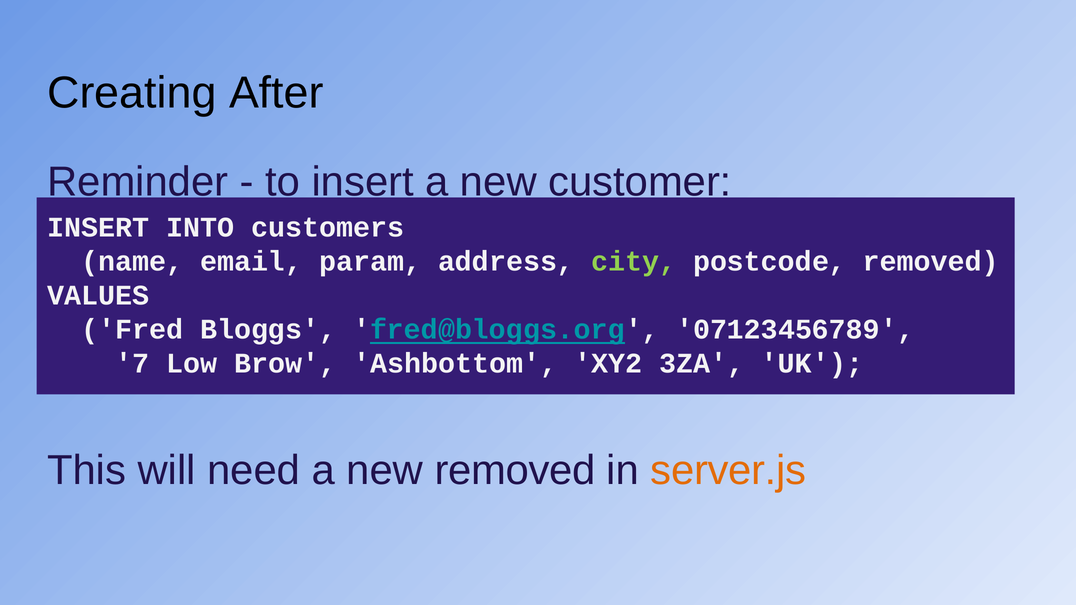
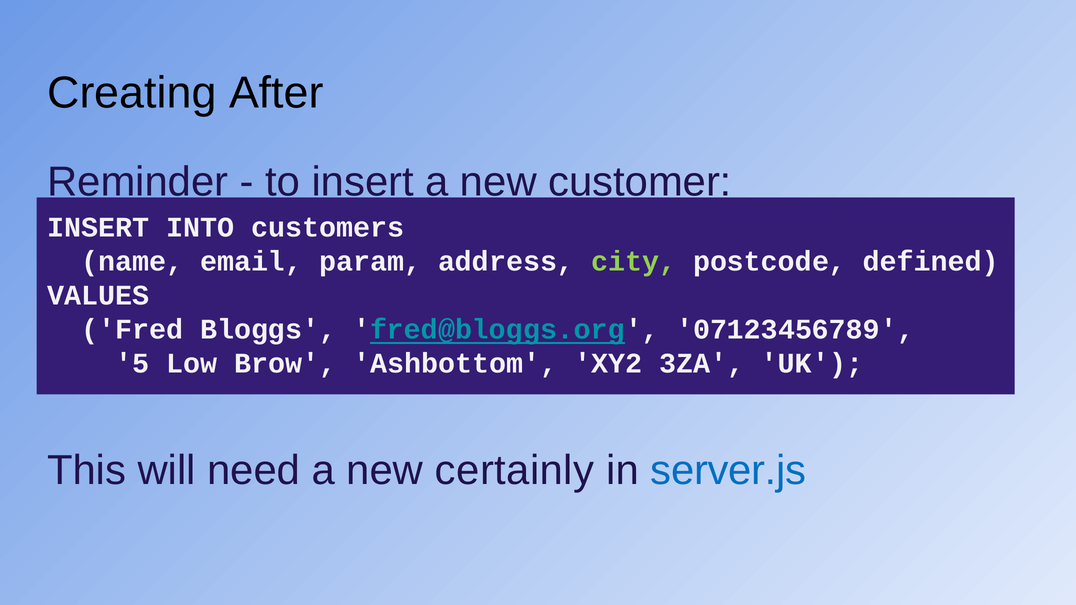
postcode removed: removed -> defined
7: 7 -> 5
new removed: removed -> certainly
server.js colour: orange -> blue
